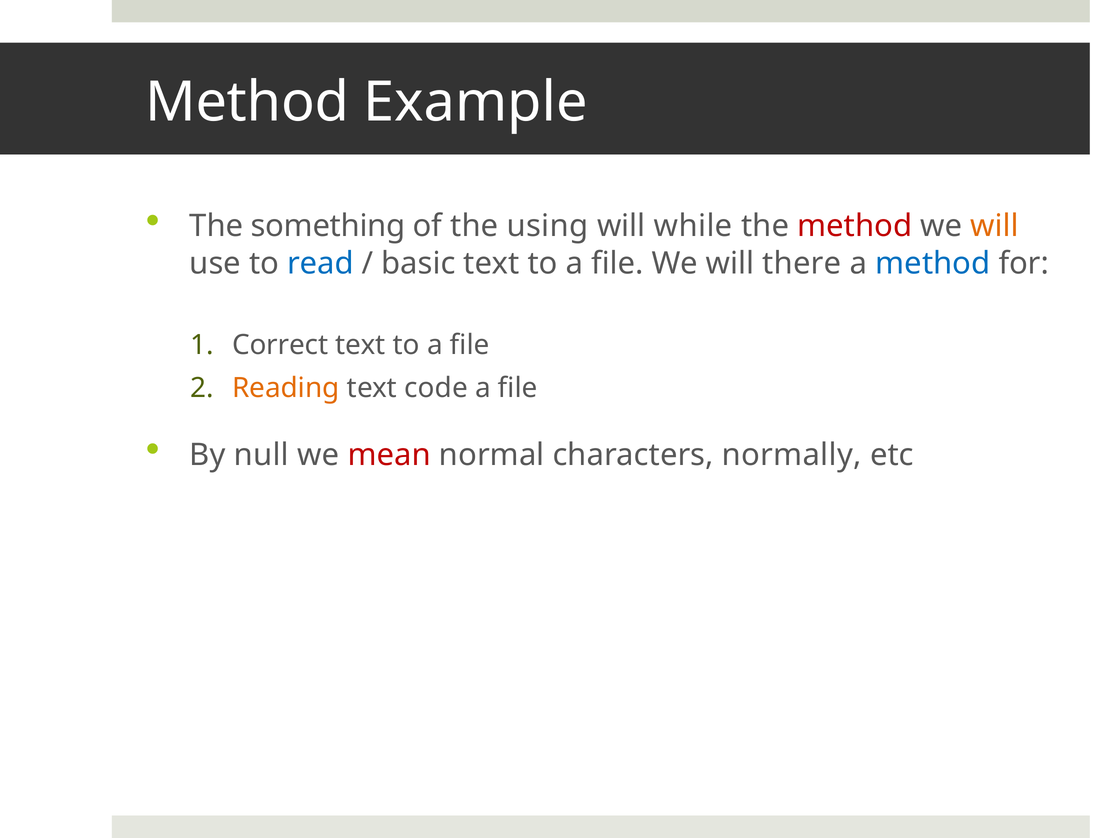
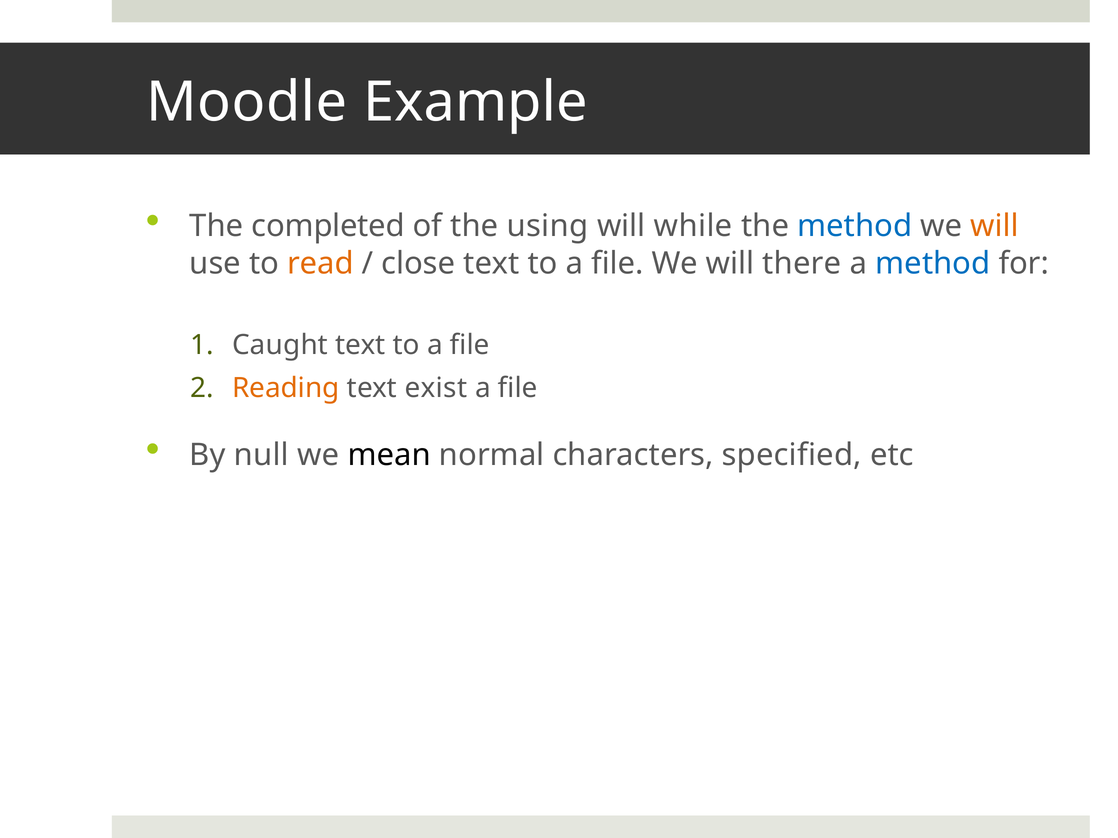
Method at (247, 103): Method -> Moodle
something: something -> completed
method at (855, 226) colour: red -> blue
read colour: blue -> orange
basic: basic -> close
Correct: Correct -> Caught
code: code -> exist
mean colour: red -> black
normally: normally -> specified
